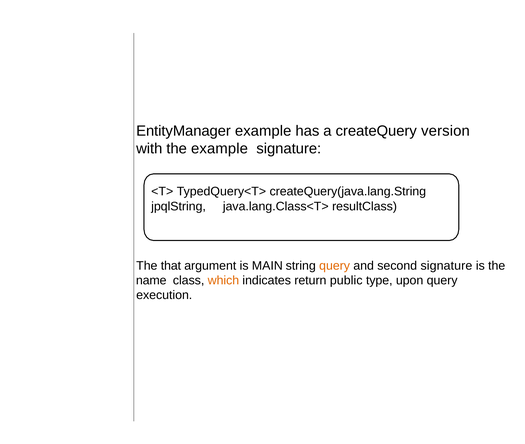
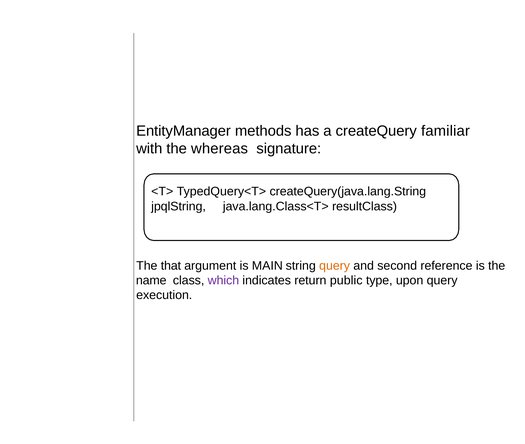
EntityManager example: example -> methods
version: version -> familiar
the example: example -> whereas
second signature: signature -> reference
which colour: orange -> purple
